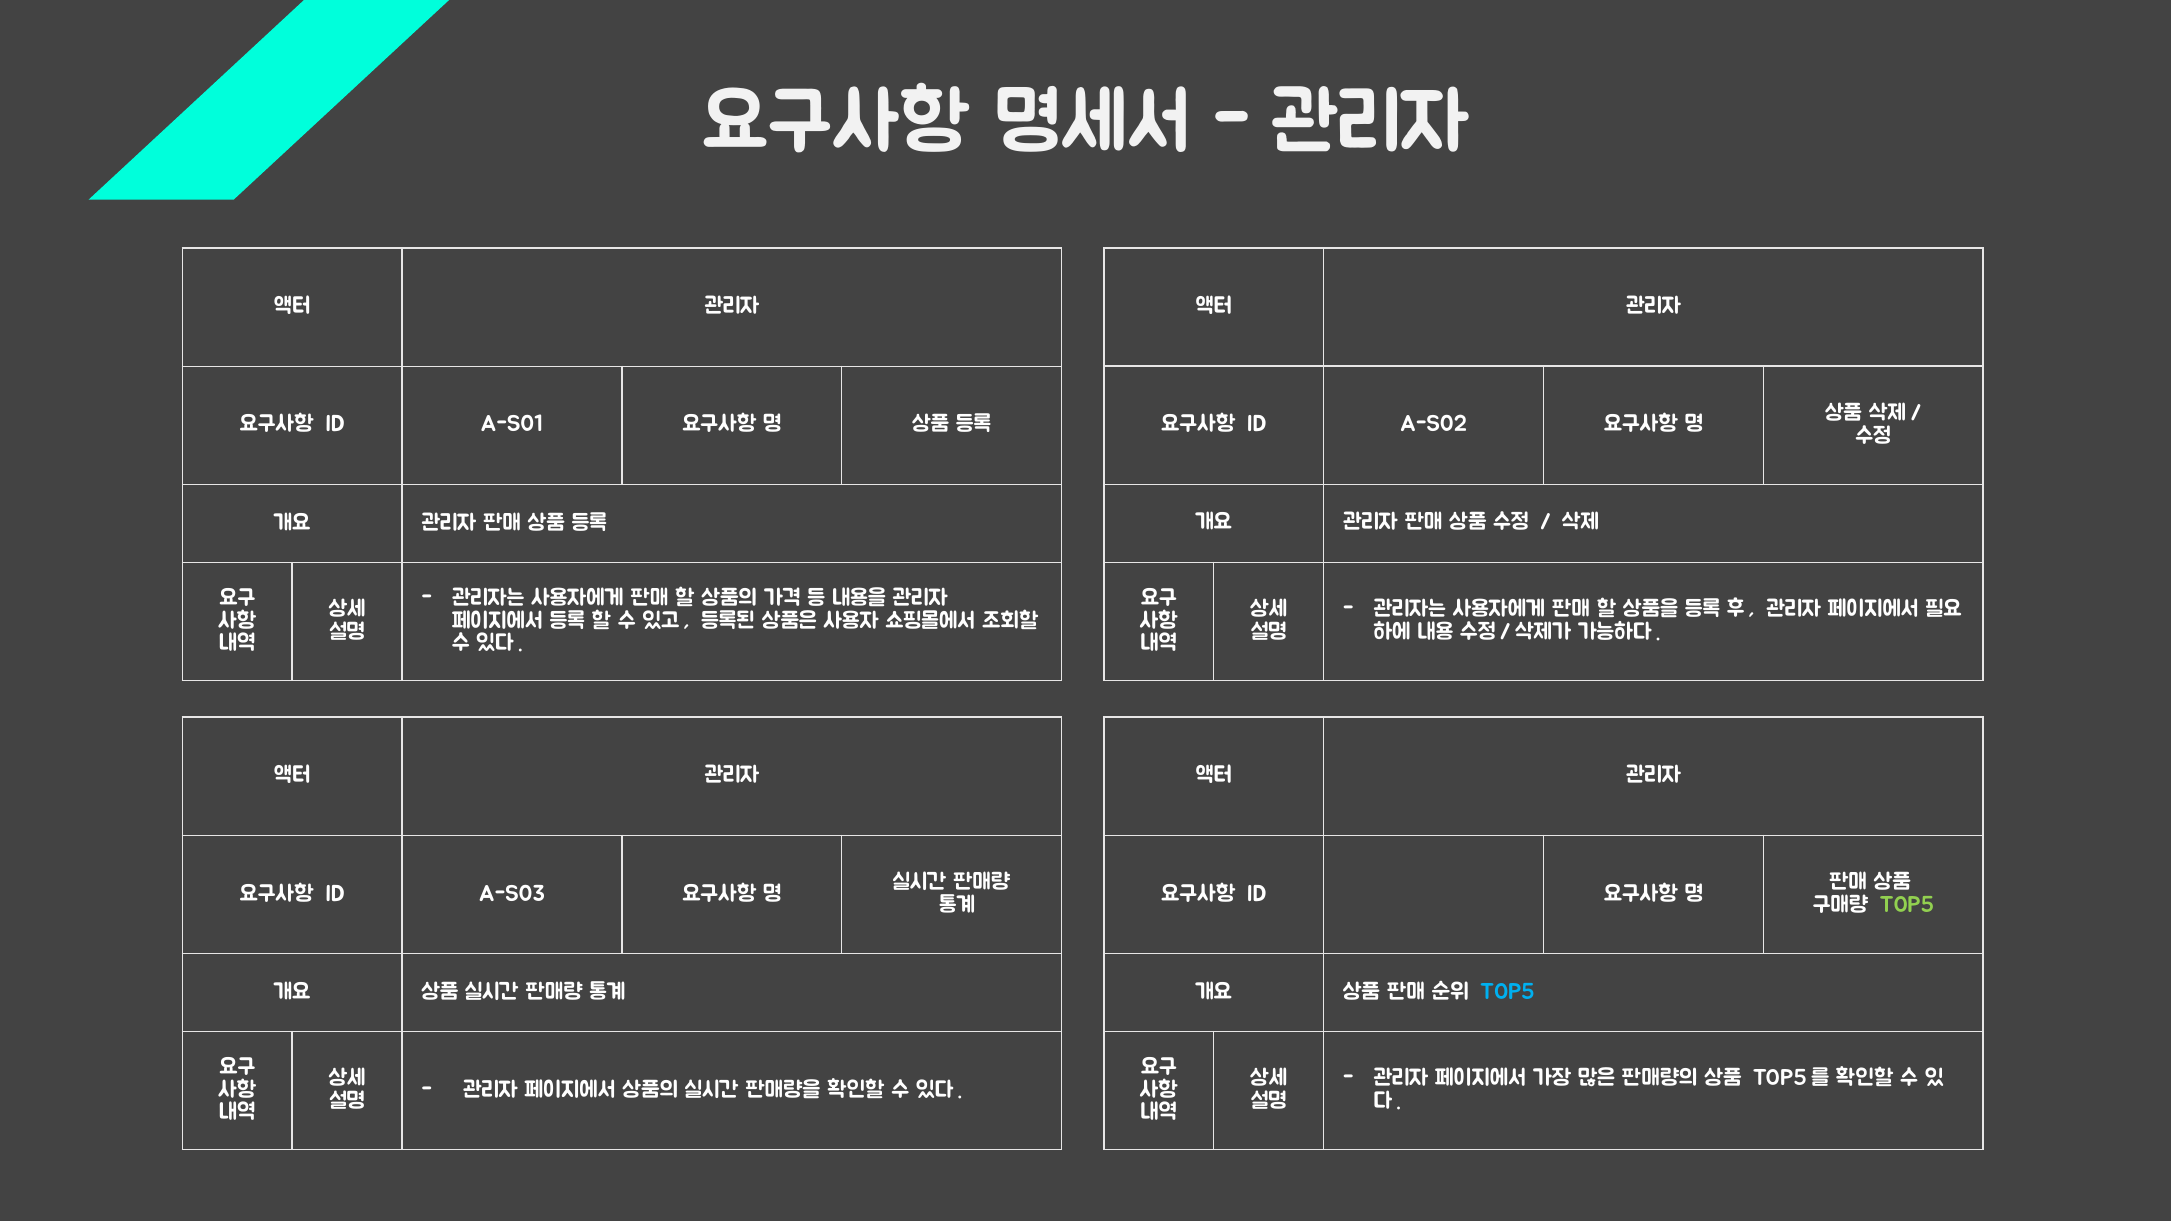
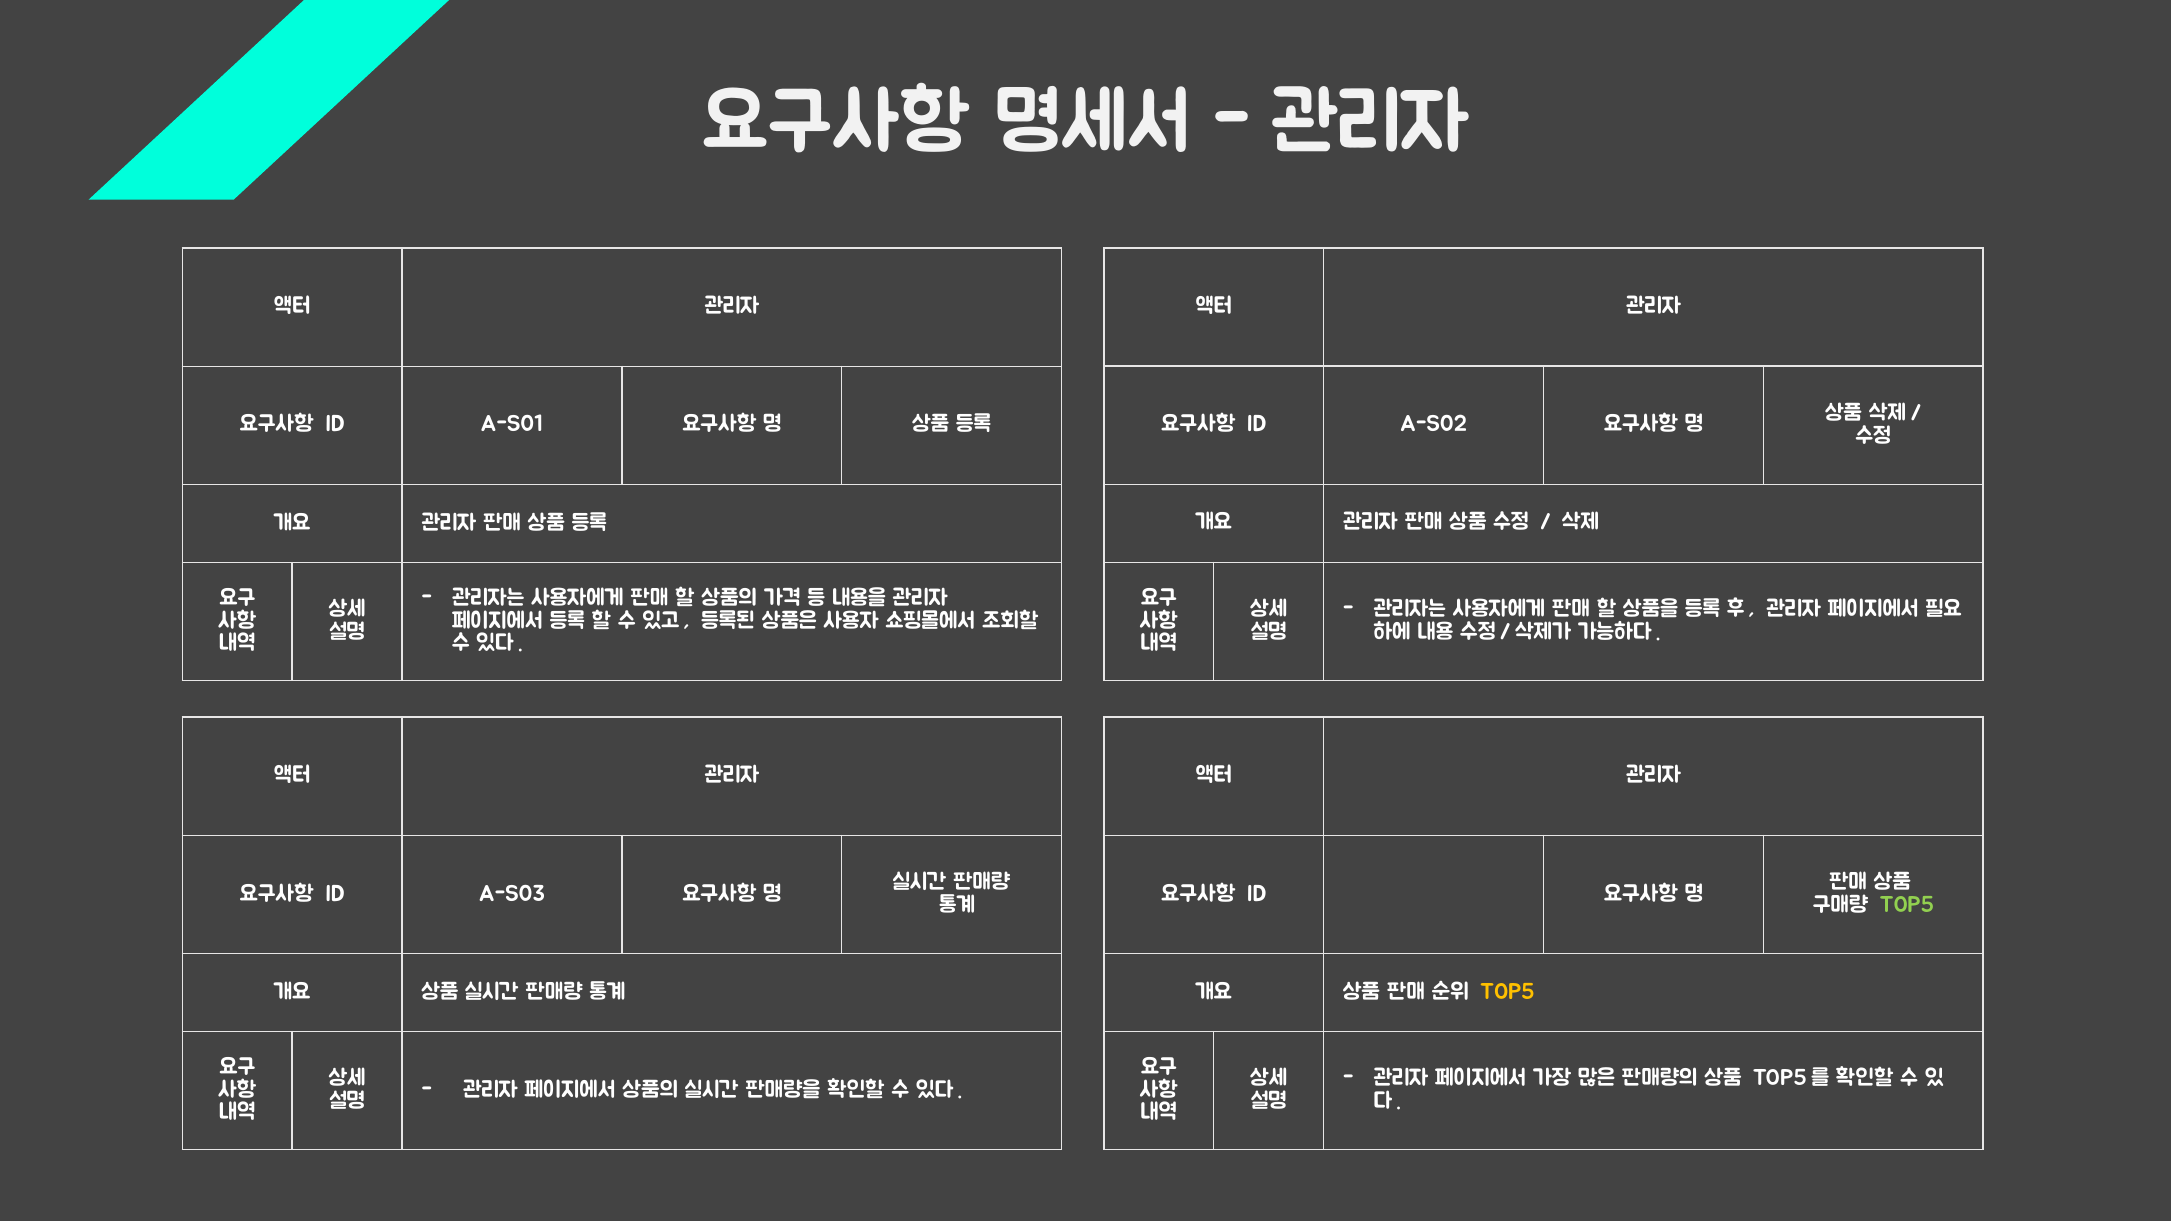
TOP5 at (1507, 992) colour: light blue -> yellow
